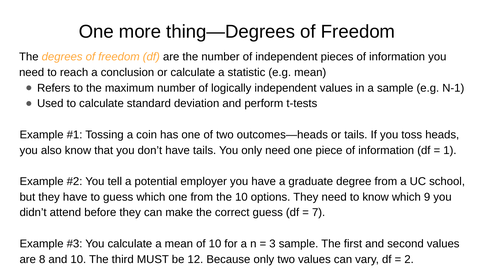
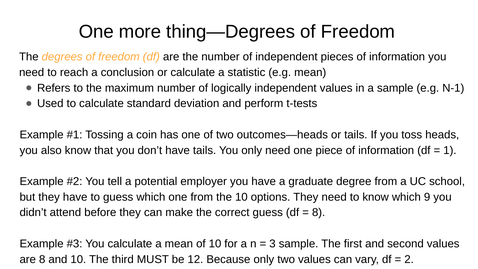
7 at (319, 212): 7 -> 8
